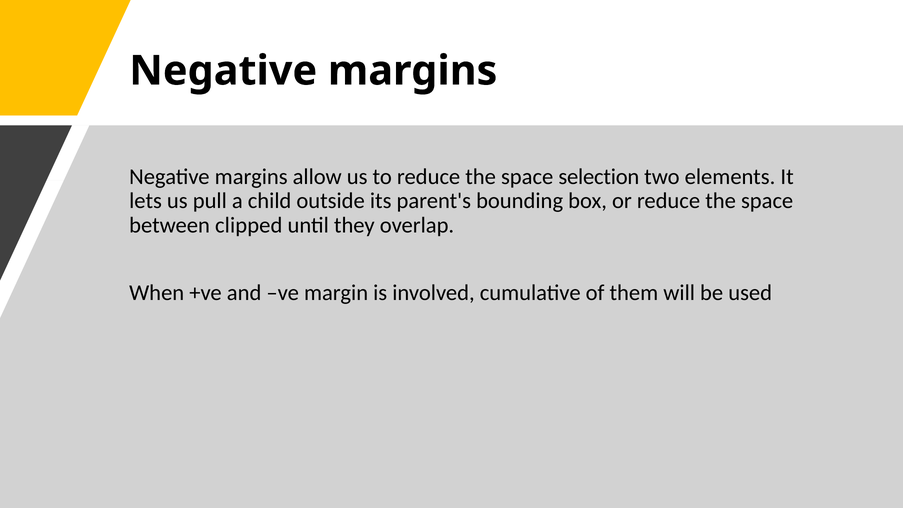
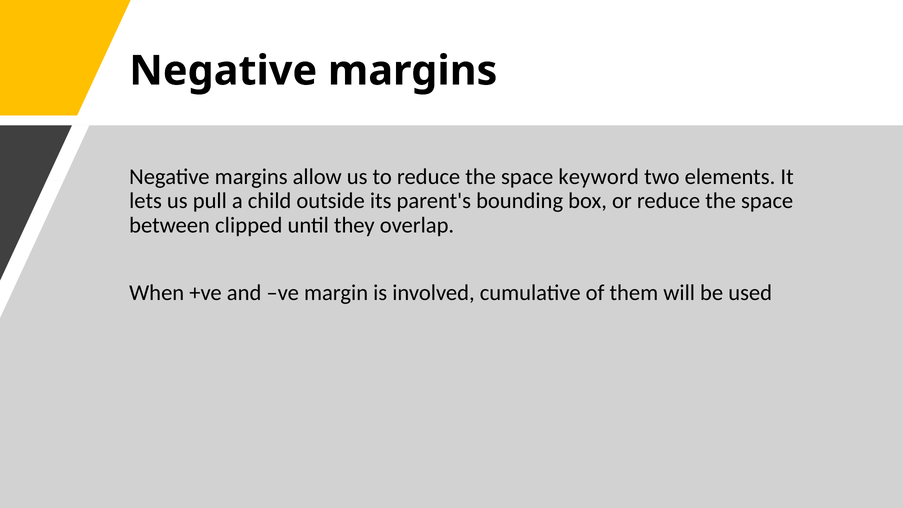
selection: selection -> keyword
